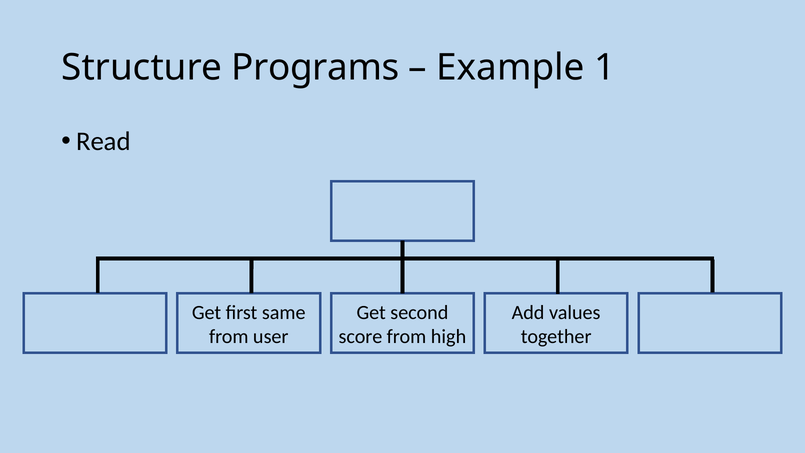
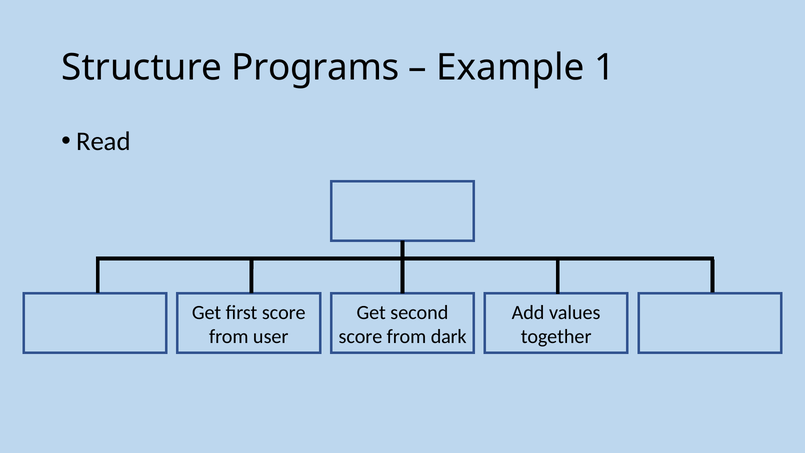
first same: same -> score
high: high -> dark
